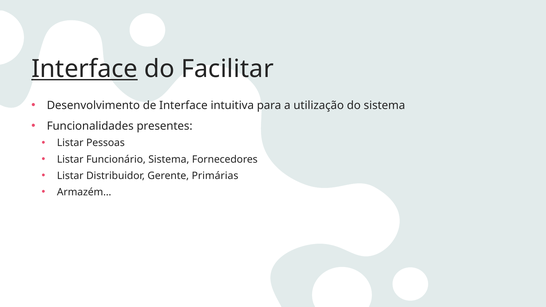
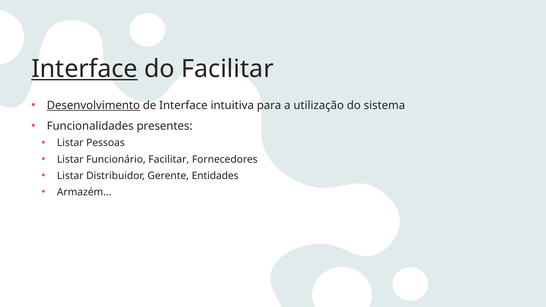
Desenvolvimento underline: none -> present
Funcionário Sistema: Sistema -> Facilitar
Primárias: Primárias -> Entidades
